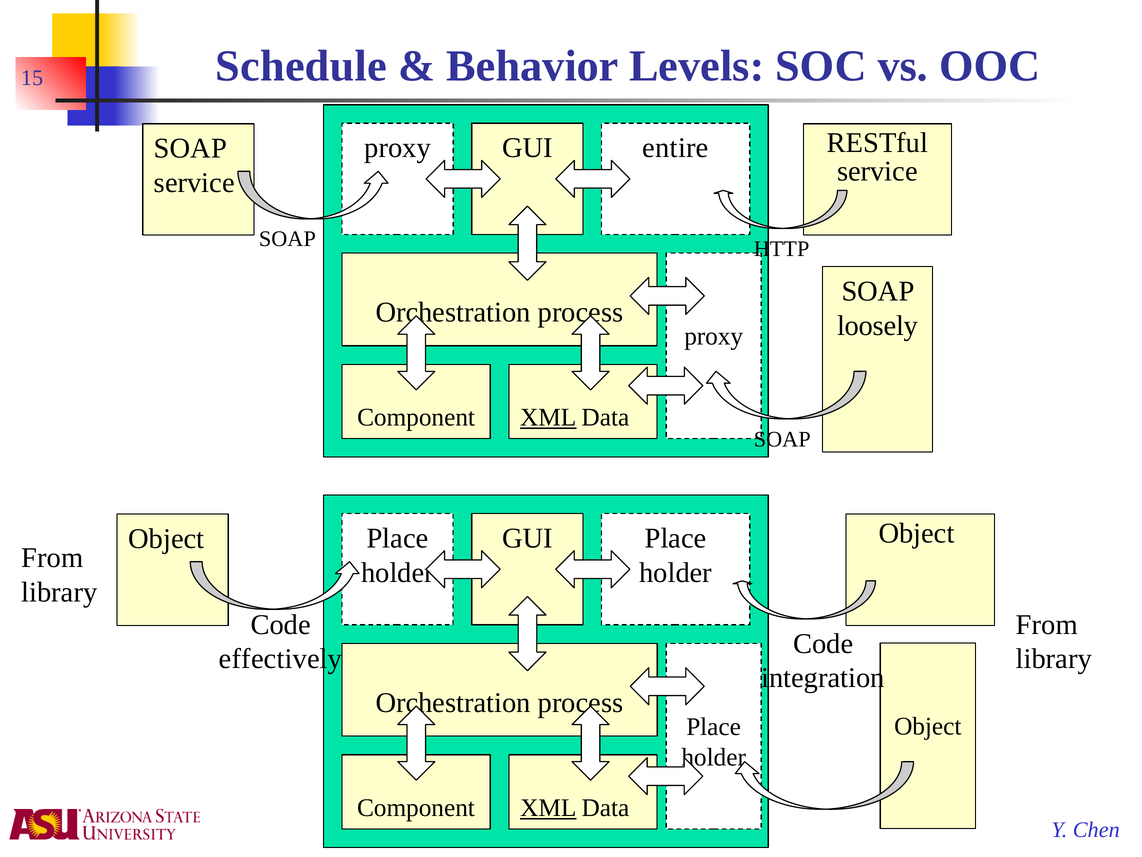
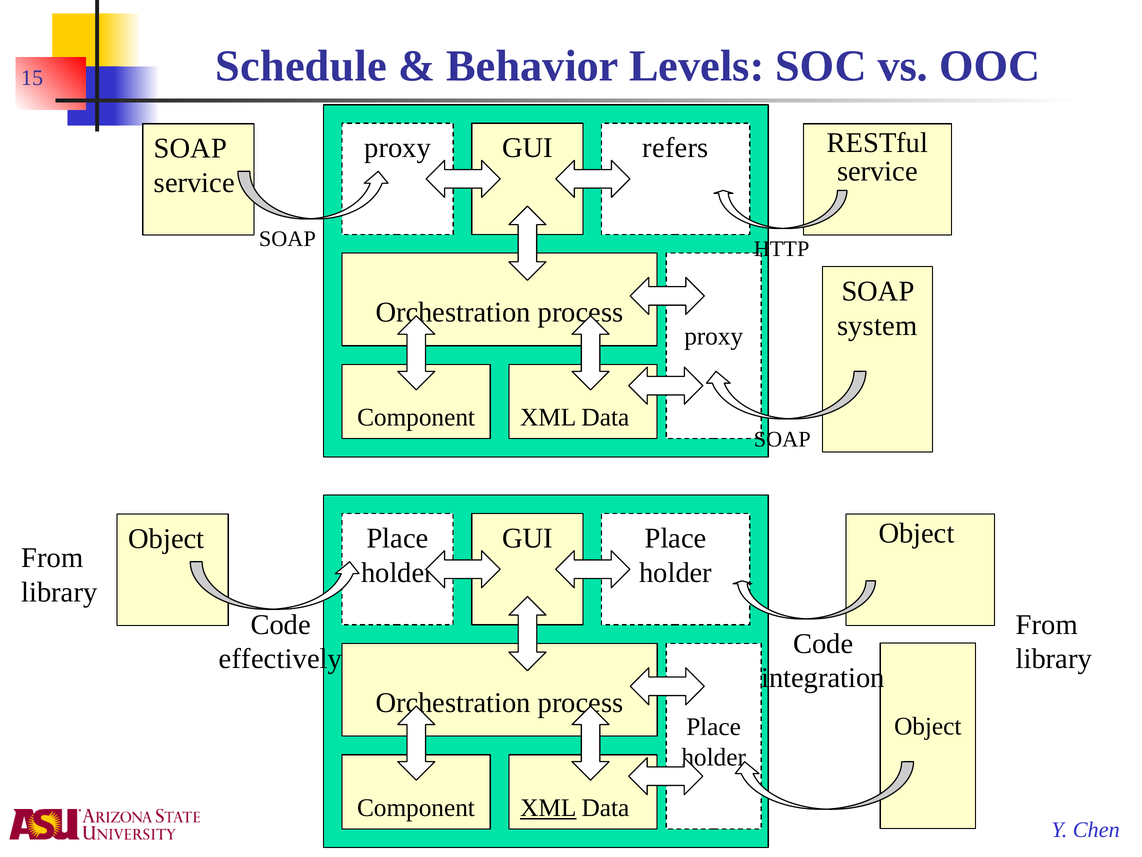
entire: entire -> refers
loosely: loosely -> system
XML at (548, 417) underline: present -> none
